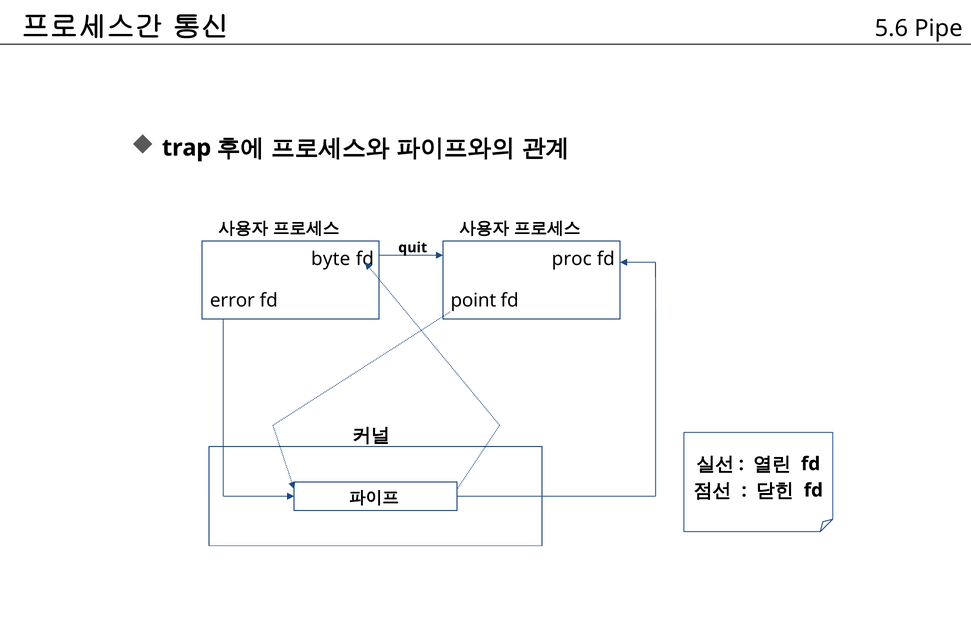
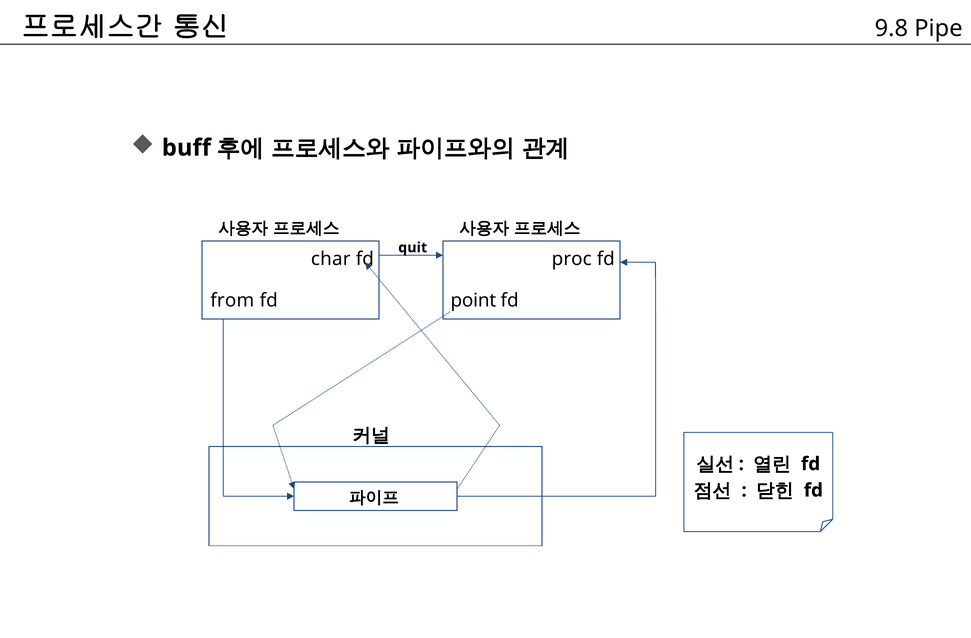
5.6: 5.6 -> 9.8
trap: trap -> buff
byte: byte -> char
error: error -> from
